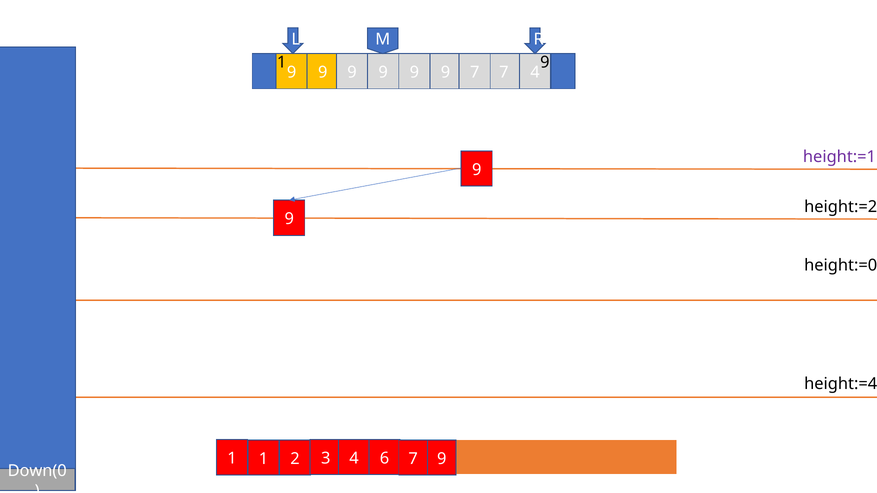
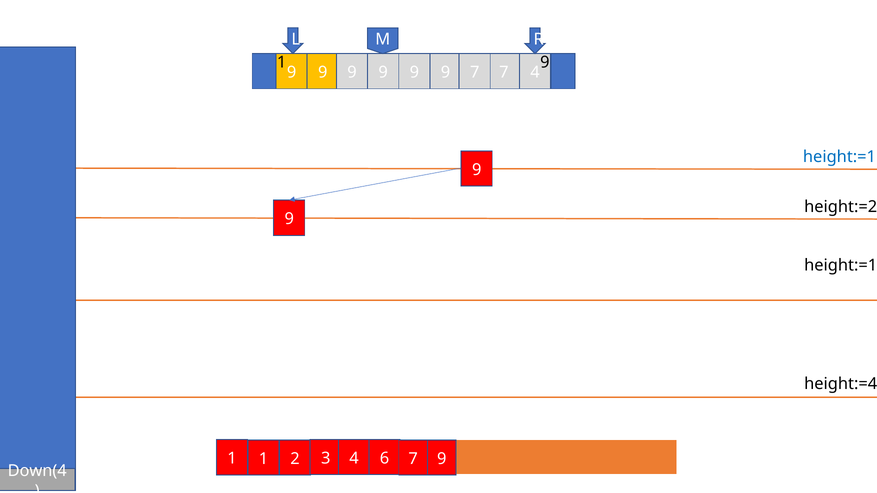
height:=1 at (839, 157) colour: purple -> blue
height:=0 at (841, 265): height:=0 -> height:=1
Down(0: Down(0 -> Down(4
